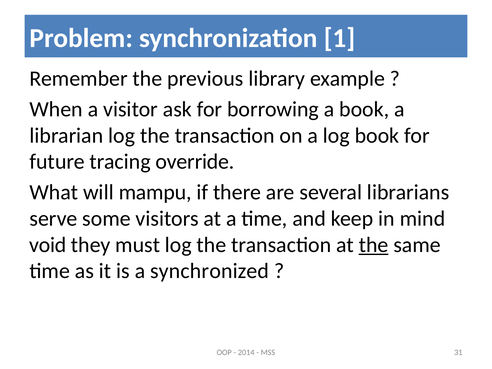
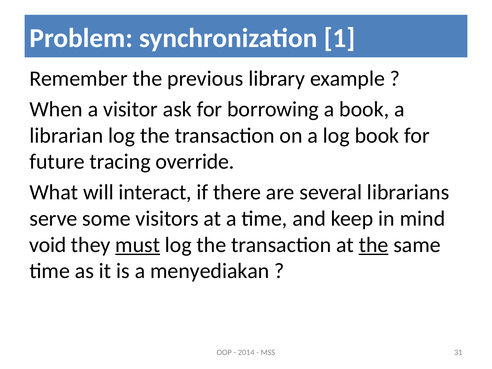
mampu: mampu -> interact
must underline: none -> present
synchronized: synchronized -> menyediakan
